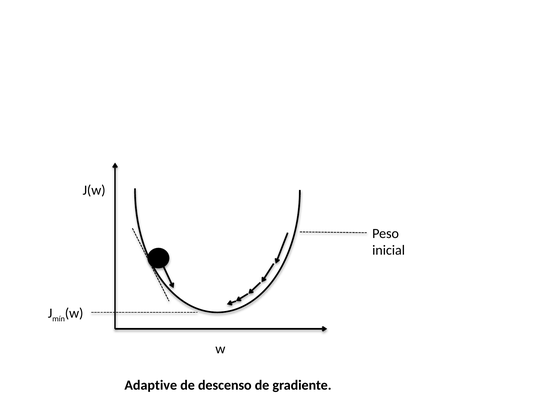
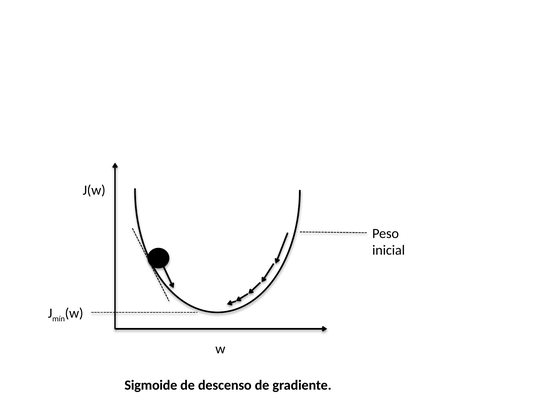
Adaptive: Adaptive -> Sigmoide
